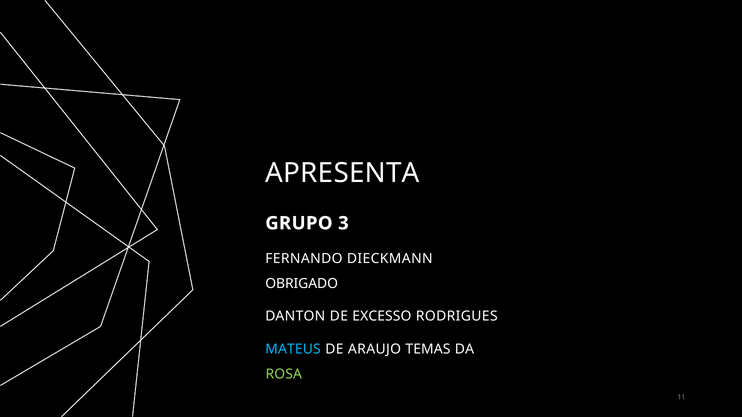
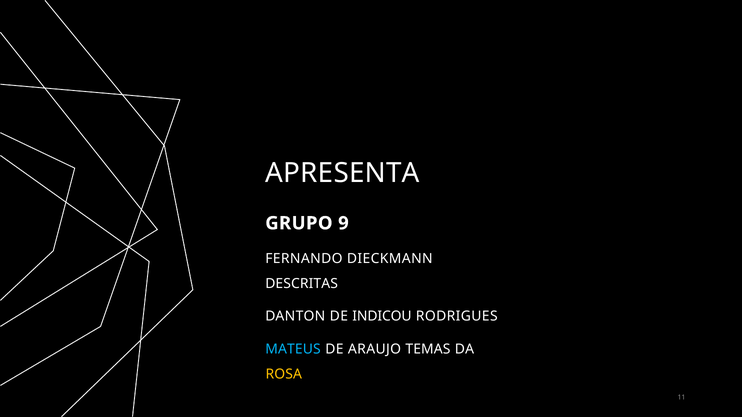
3: 3 -> 9
OBRIGADO: OBRIGADO -> DESCRITAS
EXCESSO: EXCESSO -> INDICOU
ROSA colour: light green -> yellow
